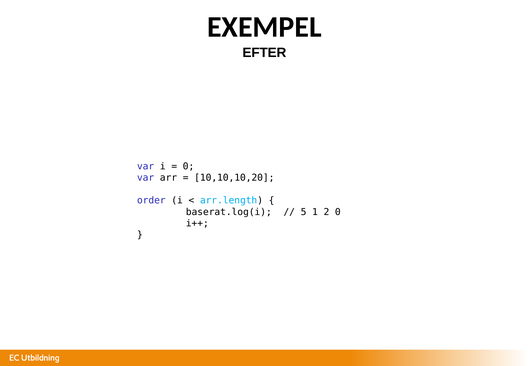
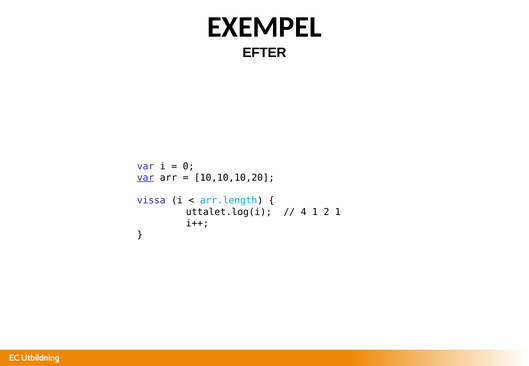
var at (146, 178) underline: none -> present
order: order -> vissa
baserat.log(i: baserat.log(i -> uttalet.log(i
5: 5 -> 4
2 0: 0 -> 1
